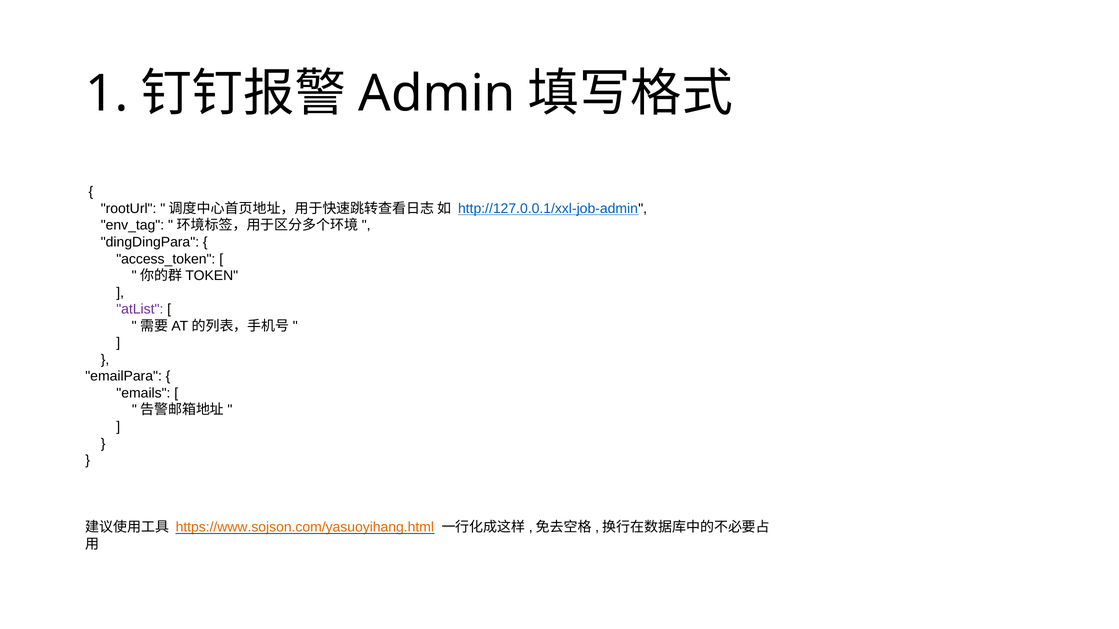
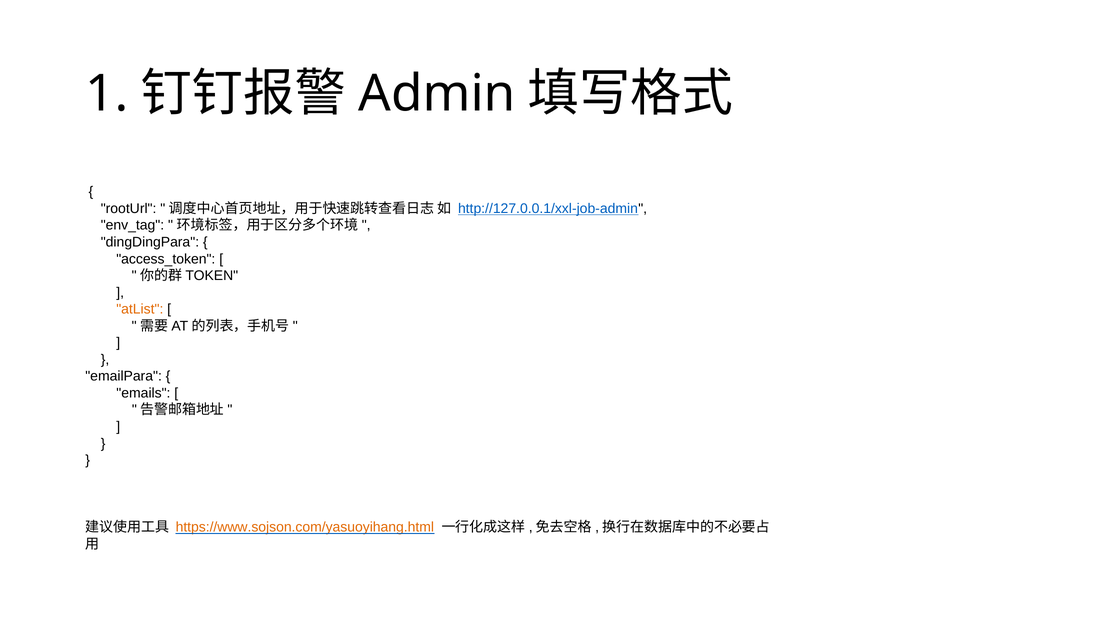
atList colour: purple -> orange
